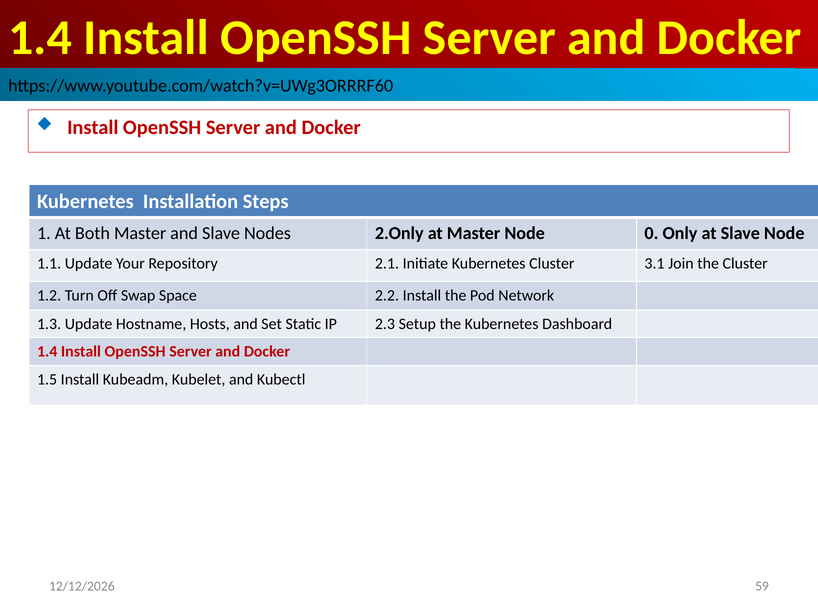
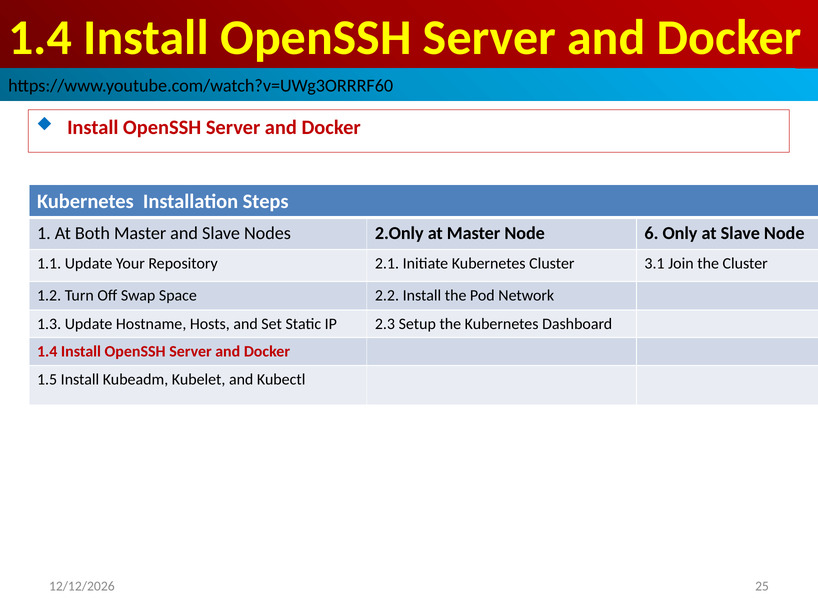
0: 0 -> 6
59: 59 -> 25
